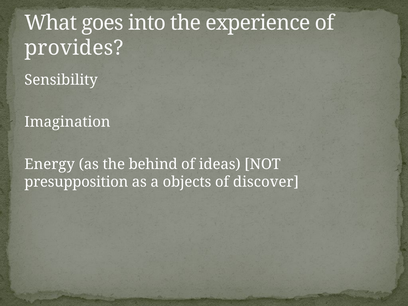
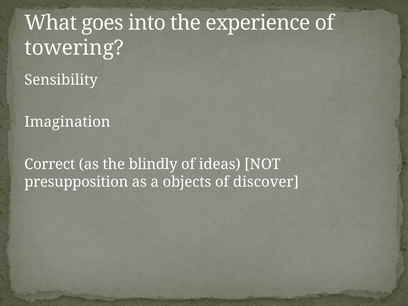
provides: provides -> towering
Energy: Energy -> Correct
behind: behind -> blindly
